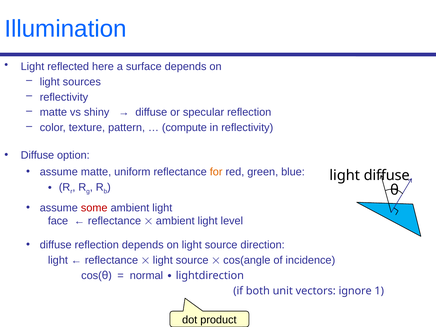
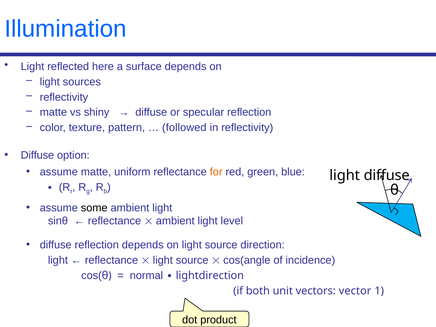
compute: compute -> followed
some colour: red -> black
face: face -> sinθ
ignore: ignore -> vector
